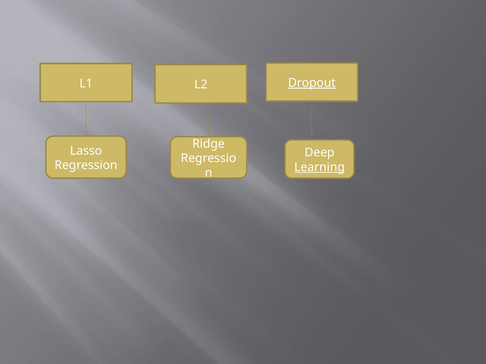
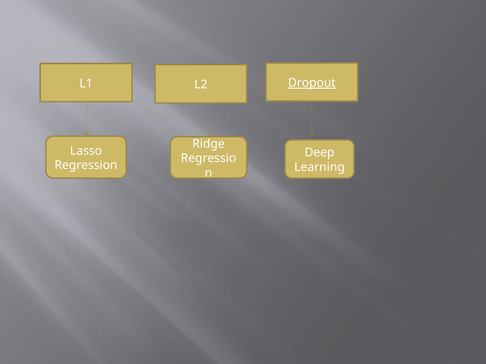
Learning underline: present -> none
